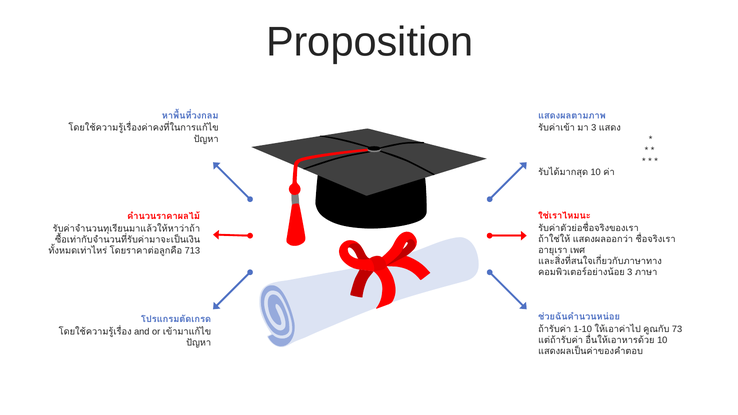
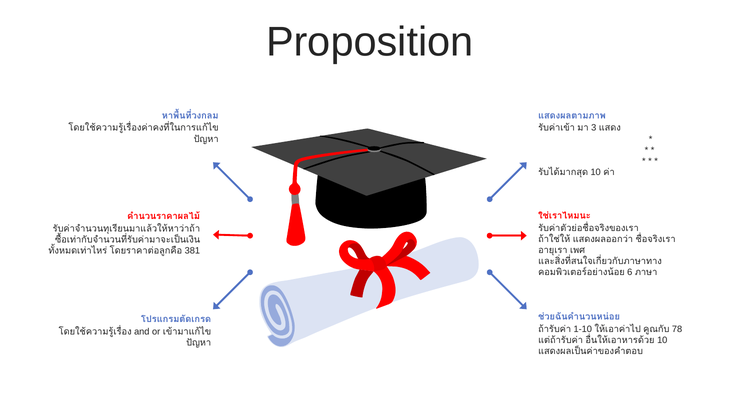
713: 713 -> 381
3 at (630, 272): 3 -> 6
73: 73 -> 78
